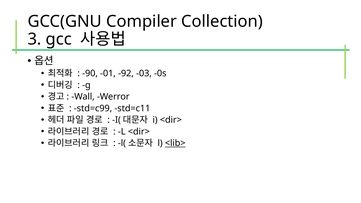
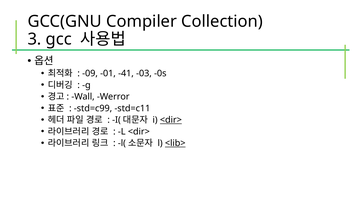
-90: -90 -> -09
-92: -92 -> -41
<dir> at (171, 120) underline: none -> present
